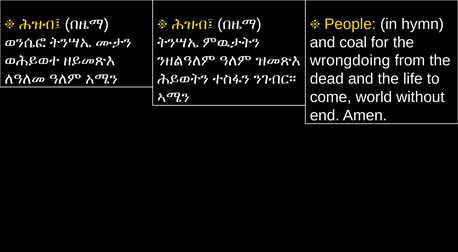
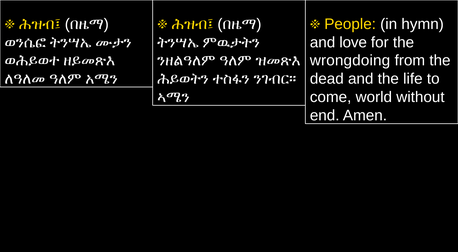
coal: coal -> love
